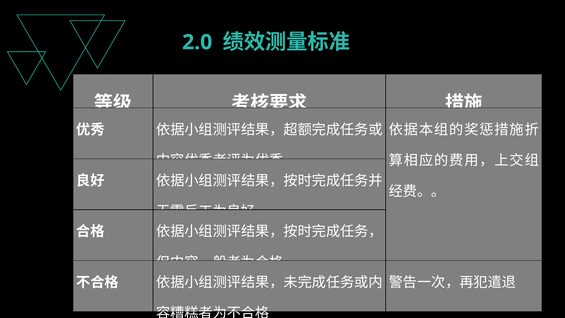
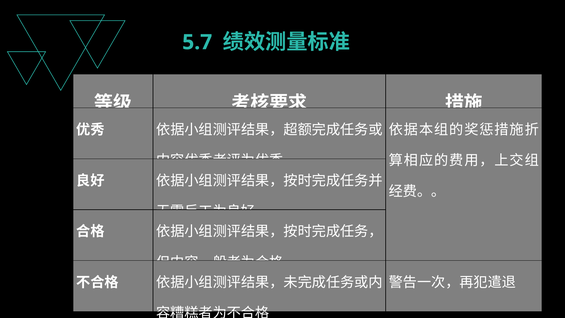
2.0: 2.0 -> 5.7
